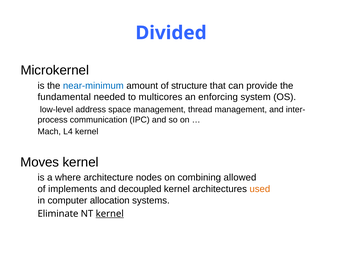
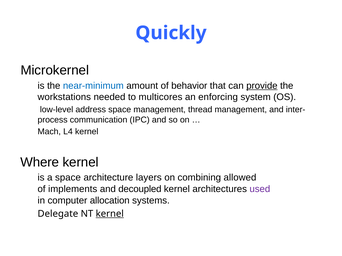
Divided: Divided -> Quickly
structure: structure -> behavior
provide underline: none -> present
fundamental: fundamental -> workstations
Moves: Moves -> Where
a where: where -> space
nodes: nodes -> layers
used colour: orange -> purple
Eliminate: Eliminate -> Delegate
